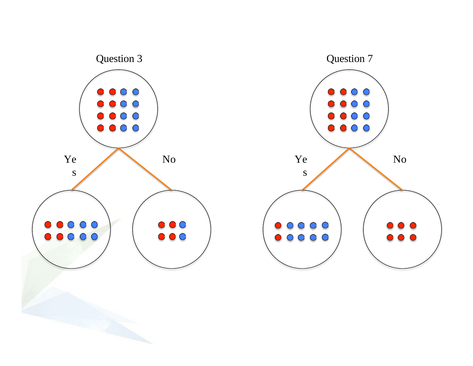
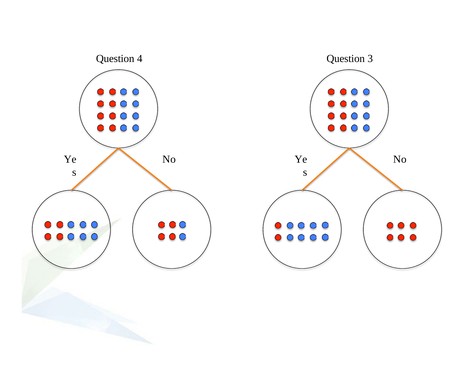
3: 3 -> 4
7: 7 -> 3
